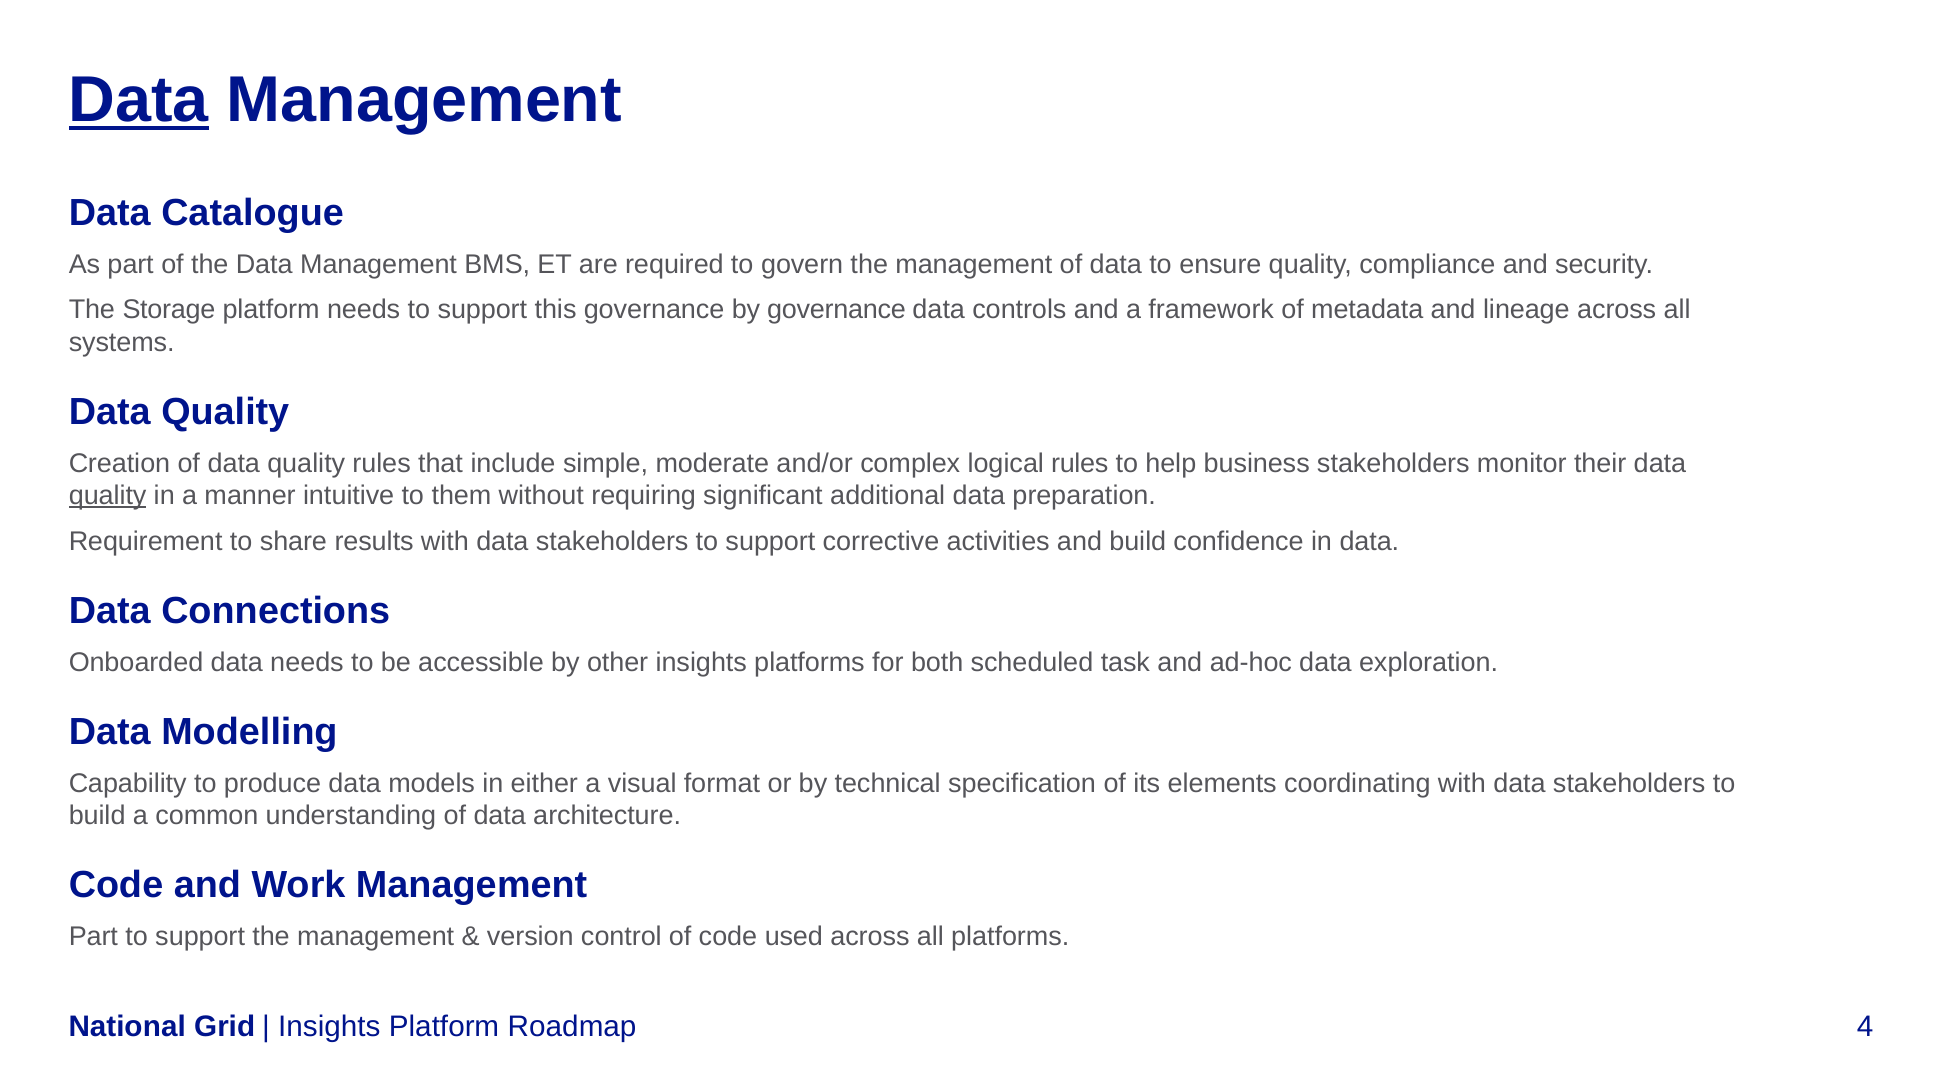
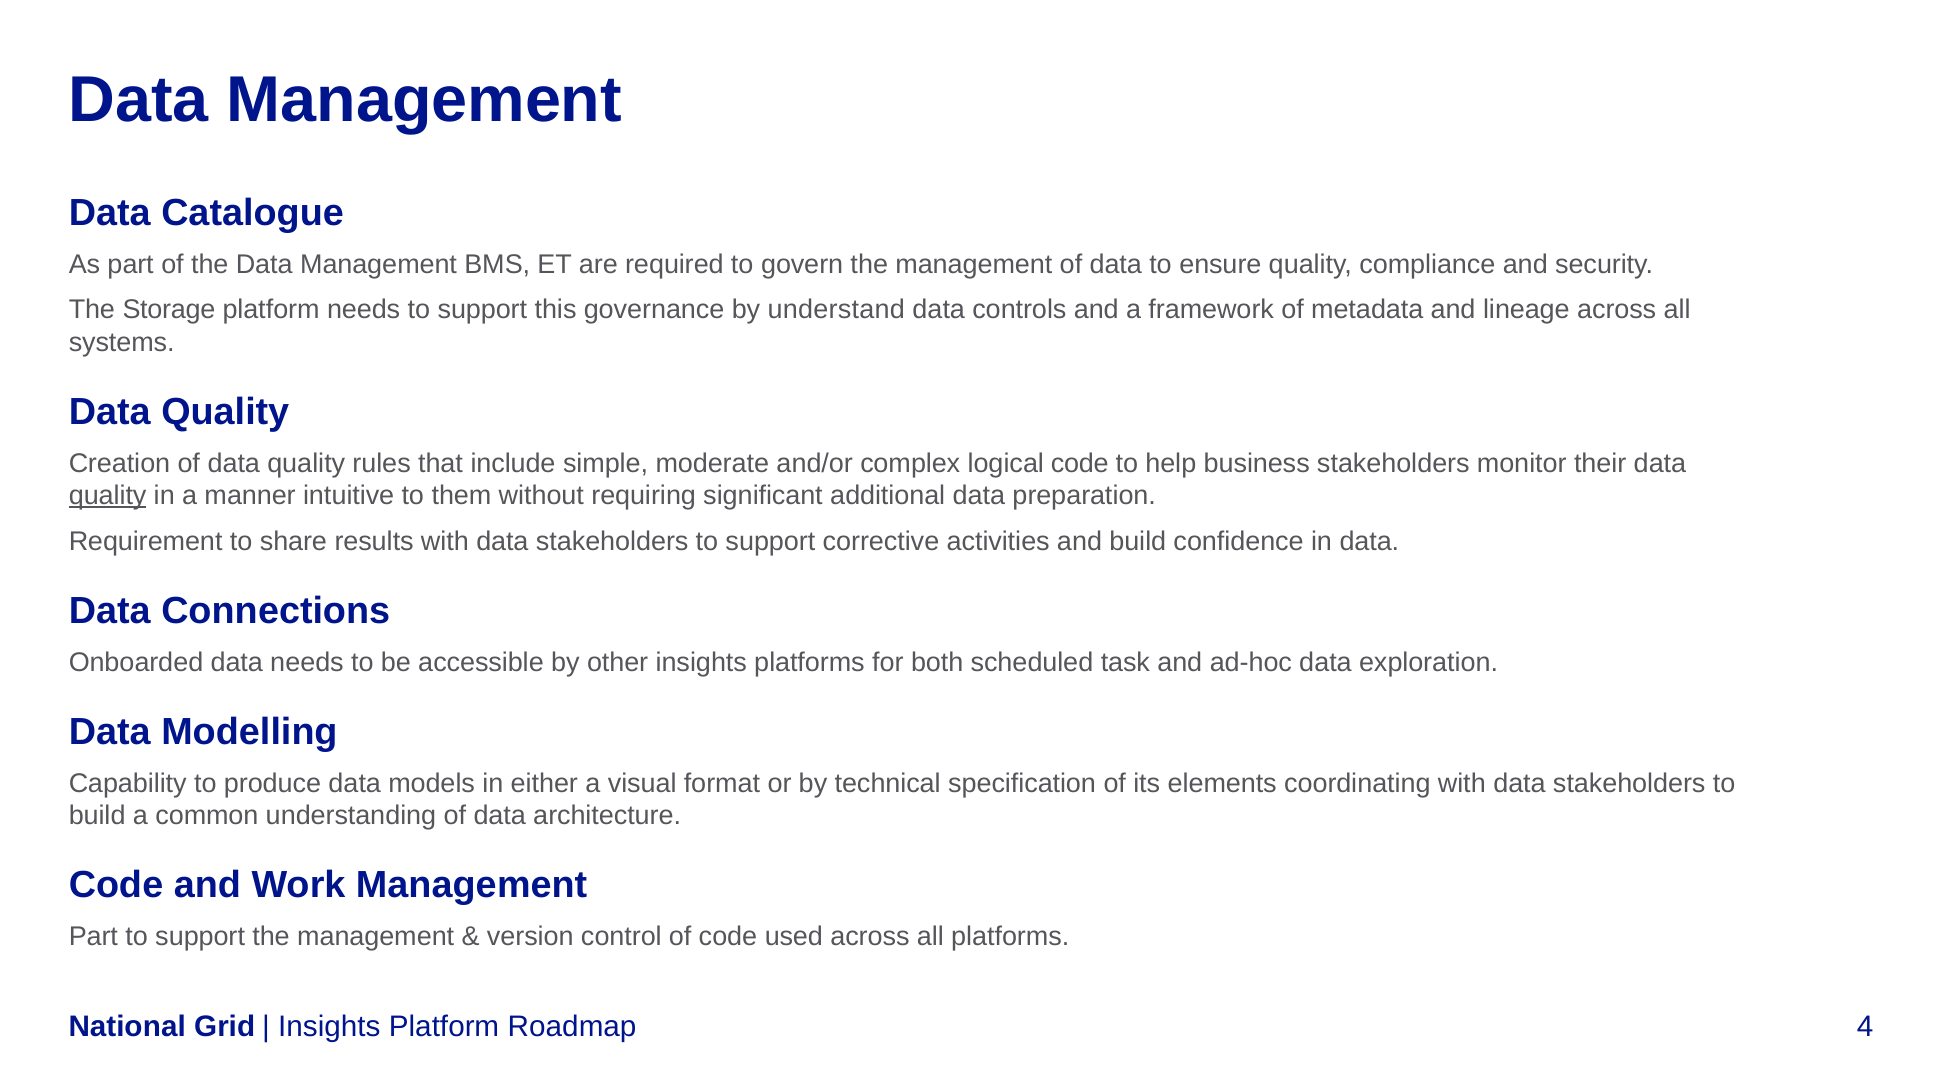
Data at (139, 100) underline: present -> none
by governance: governance -> understand
logical rules: rules -> code
